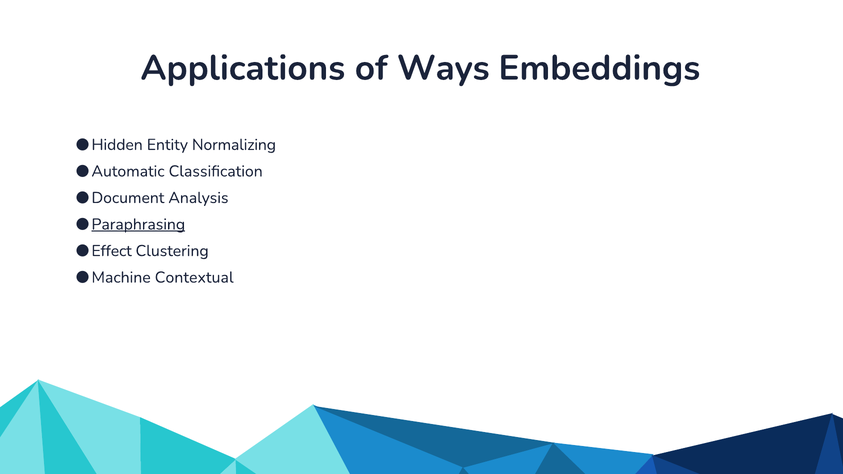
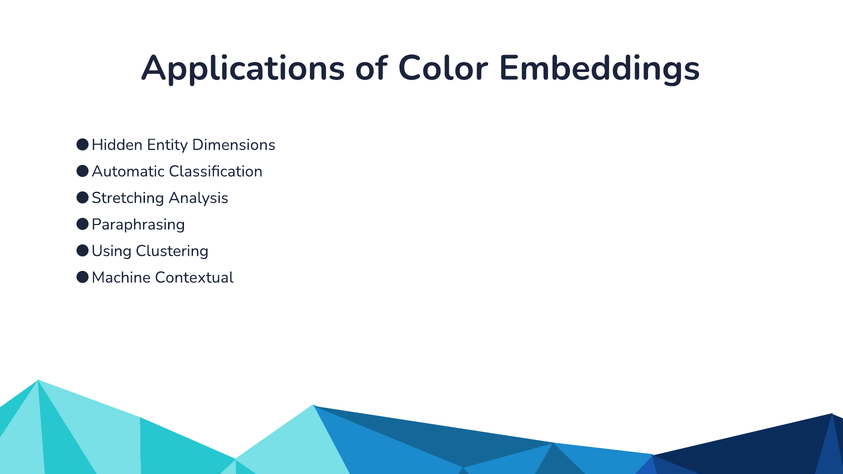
Ways: Ways -> Color
Normalizing: Normalizing -> Dimensions
Document: Document -> Stretching
Paraphrasing underline: present -> none
Effect: Effect -> Using
